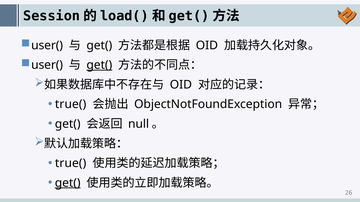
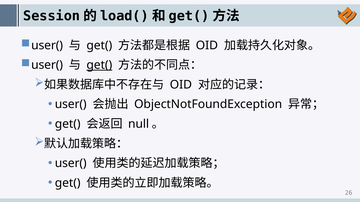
true( at (71, 105): true( -> user(
true( at (71, 164): true( -> user(
get( at (68, 183) underline: present -> none
